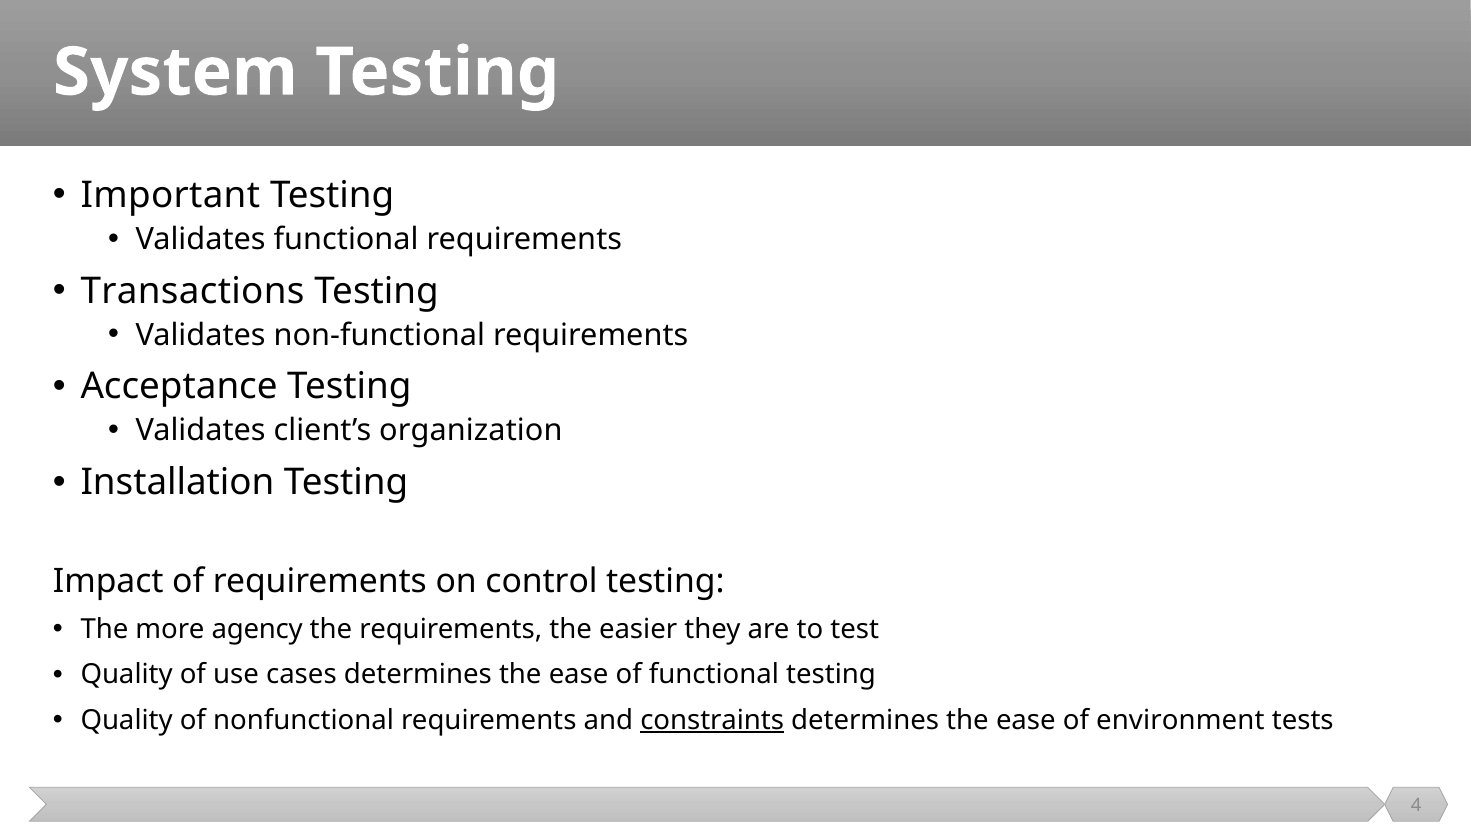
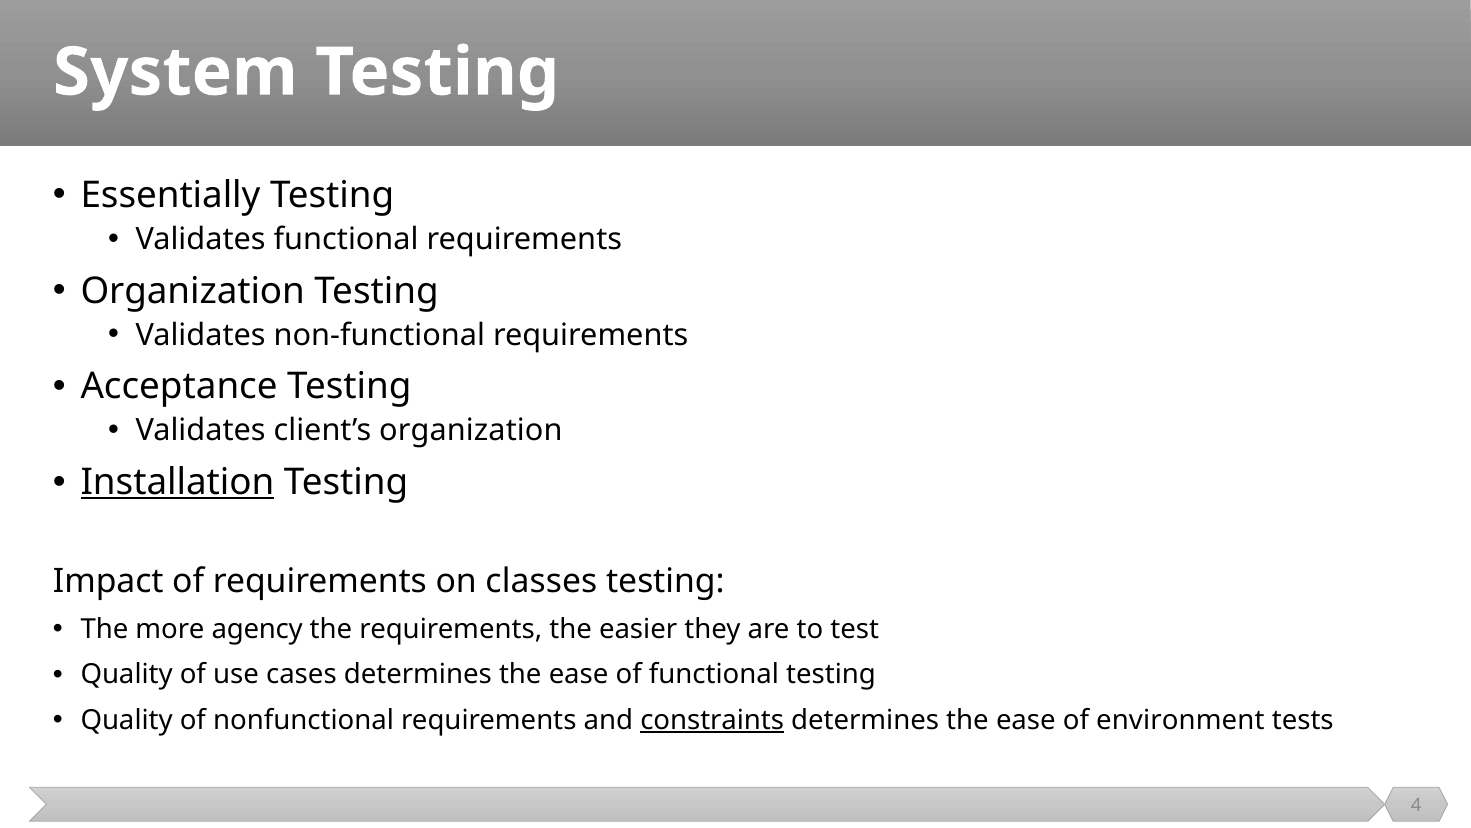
Important: Important -> Essentially
Transactions at (193, 291): Transactions -> Organization
Installation underline: none -> present
control: control -> classes
